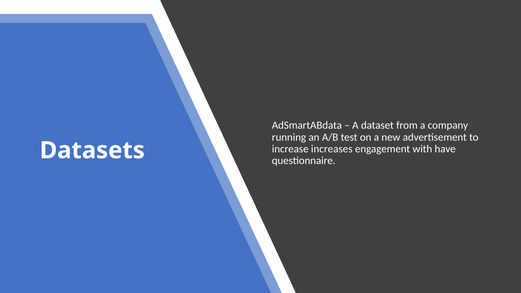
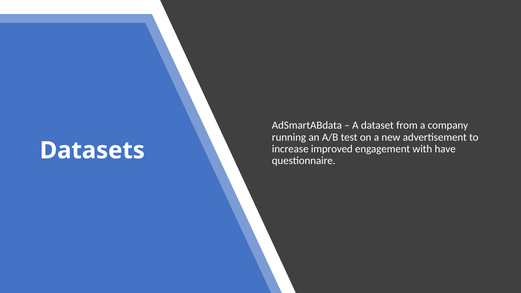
increases: increases -> improved
